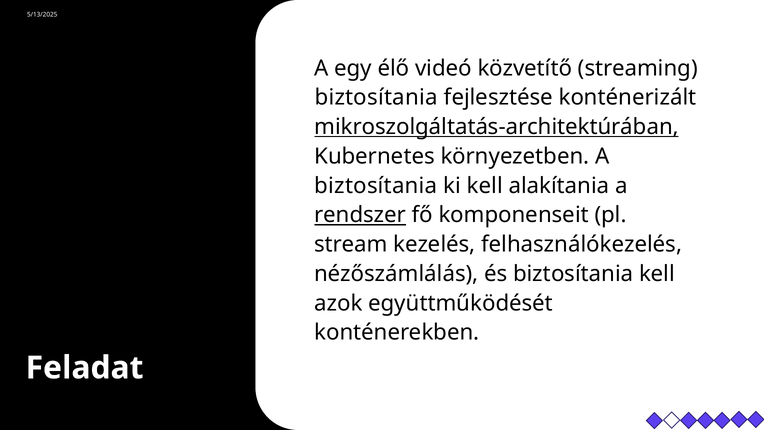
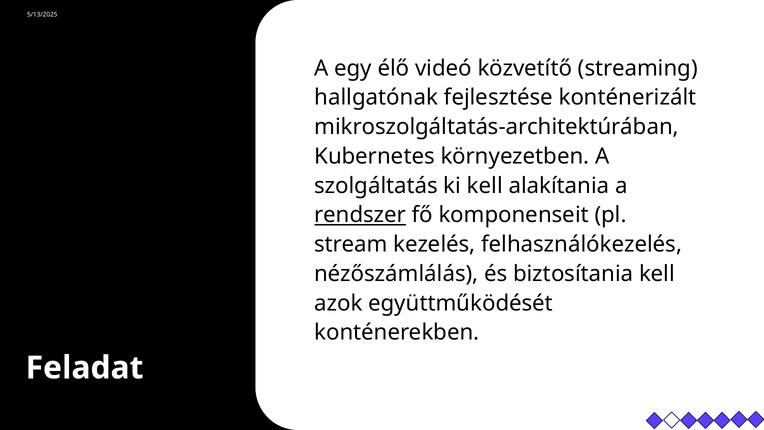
biztosítania at (376, 98): biztosítania -> hallgatónak
mikroszolgáltatás-architektúrában underline: present -> none
biztosítania at (376, 186): biztosítania -> szolgáltatás
